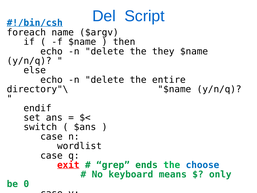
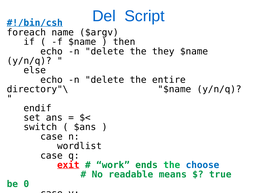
grep: grep -> work
keyboard: keyboard -> readable
only: only -> true
